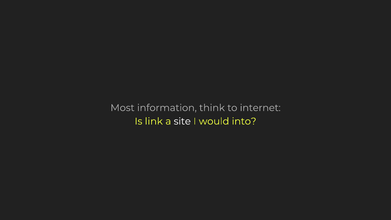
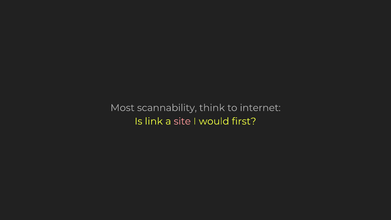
information: information -> scannability
site colour: white -> pink
into: into -> first
